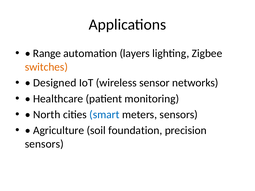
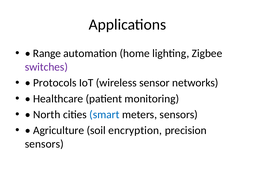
layers: layers -> home
switches colour: orange -> purple
Designed: Designed -> Protocols
foundation: foundation -> encryption
